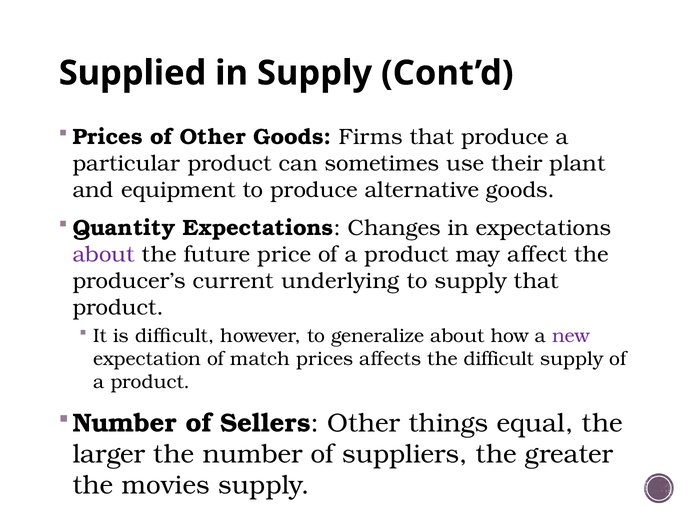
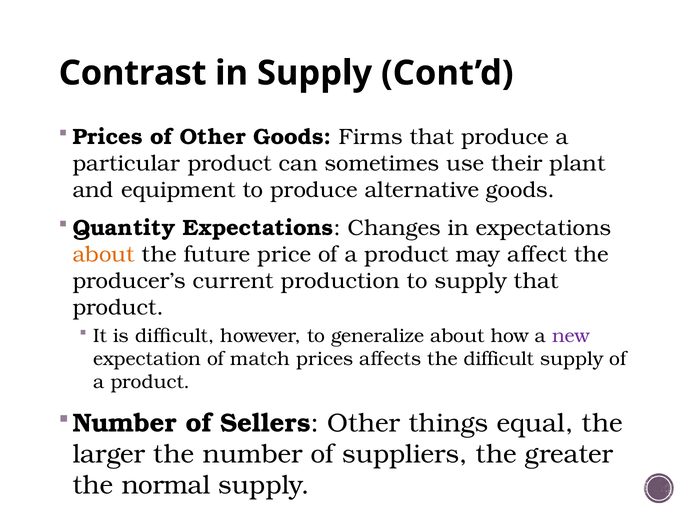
Supplied: Supplied -> Contrast
about at (104, 254) colour: purple -> orange
underlying: underlying -> production
movies: movies -> normal
